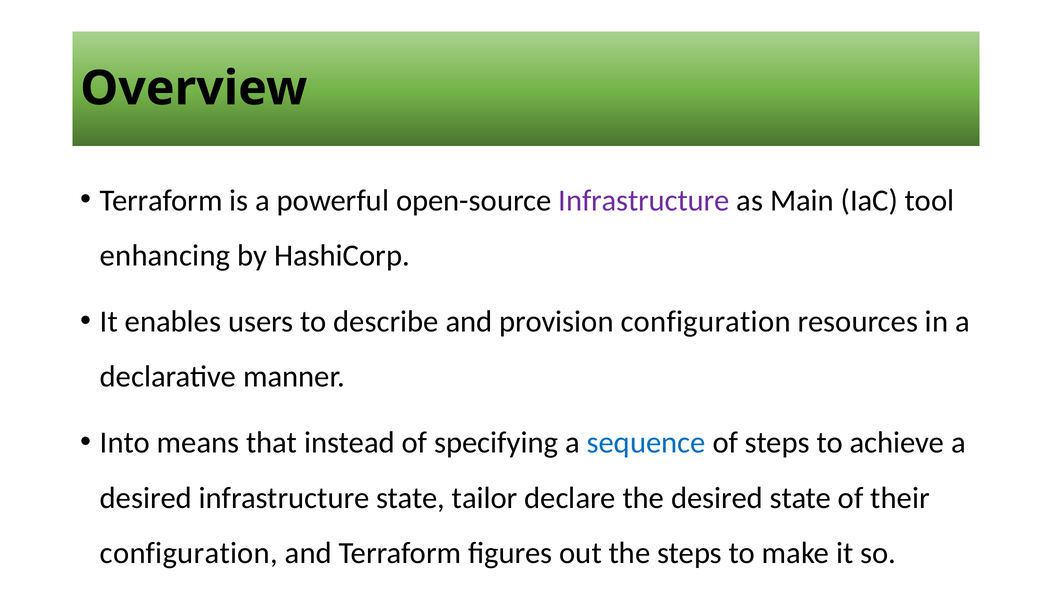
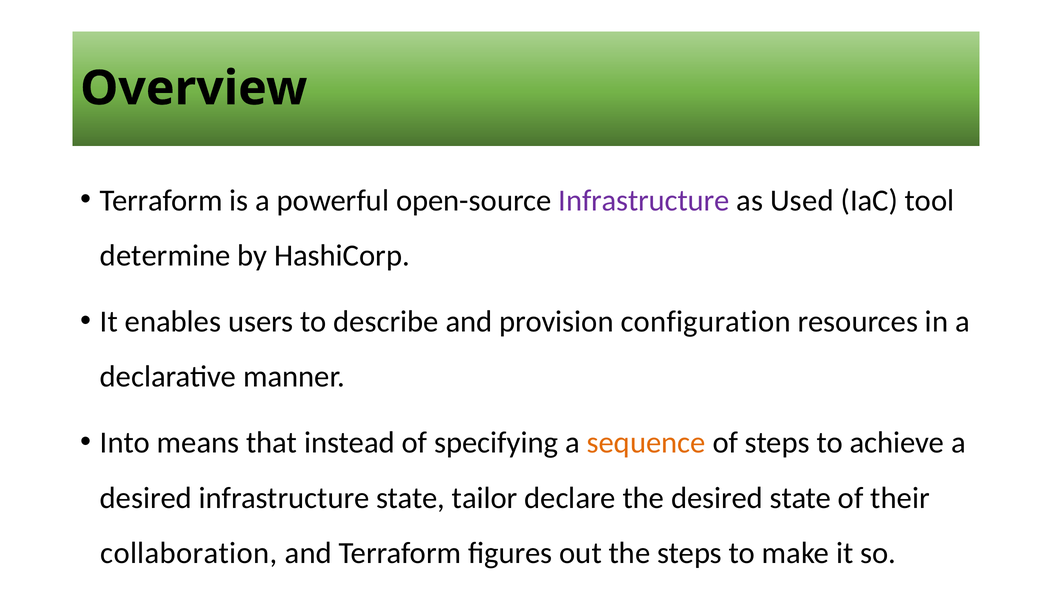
Main: Main -> Used
enhancing: enhancing -> determine
sequence colour: blue -> orange
configuration at (189, 553): configuration -> collaboration
